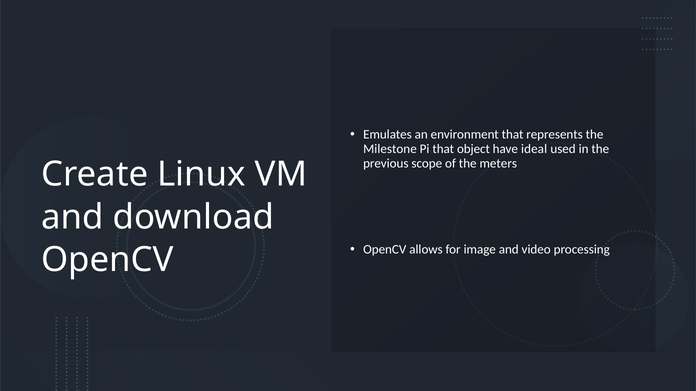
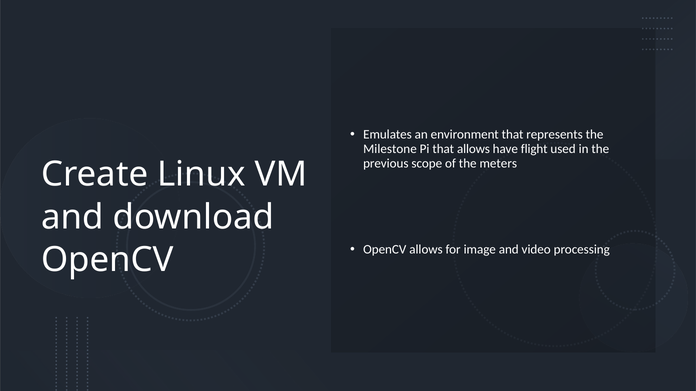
that object: object -> allows
ideal: ideal -> flight
